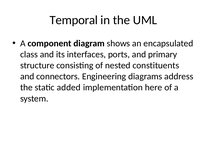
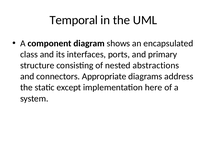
constituents: constituents -> abstractions
Engineering: Engineering -> Appropriate
added: added -> except
